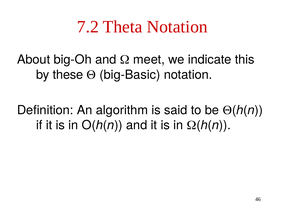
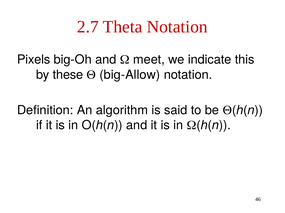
7.2: 7.2 -> 2.7
About: About -> Pixels
big-Basic: big-Basic -> big-Allow
